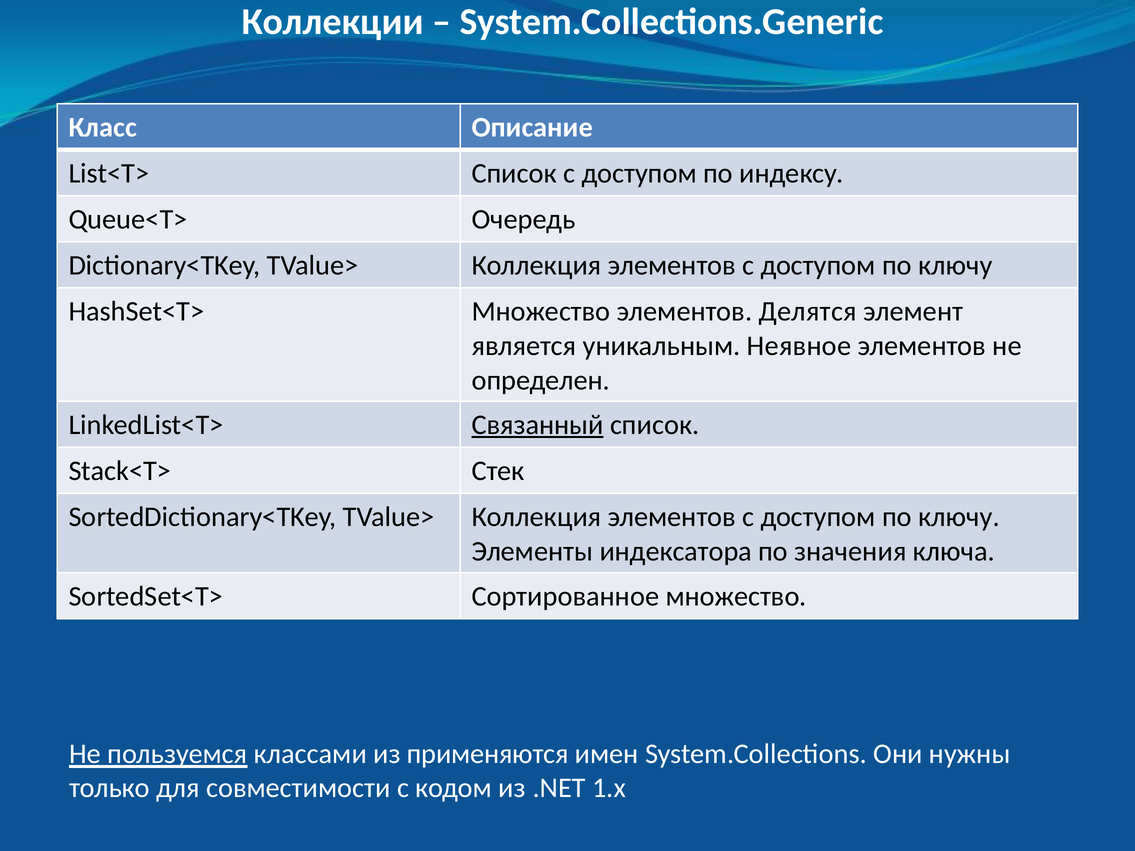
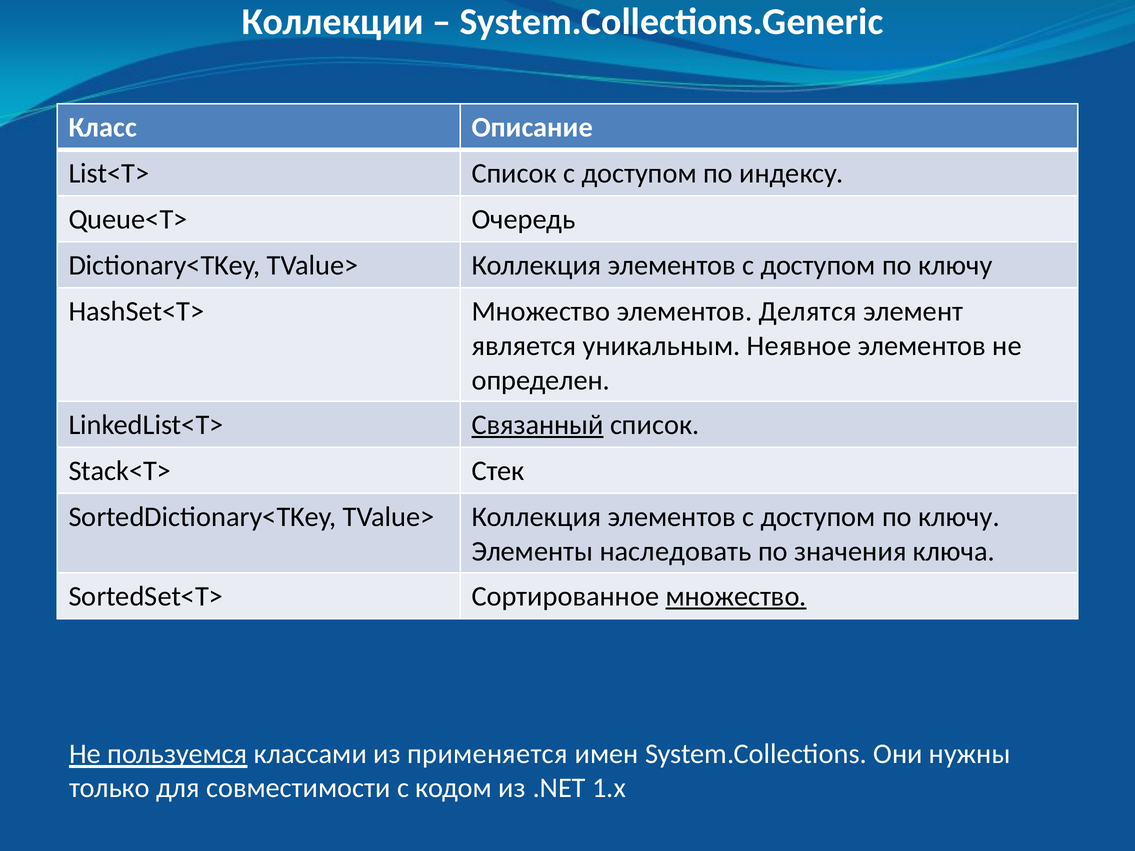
индексатора: индексатора -> наследовать
множество at (736, 596) underline: none -> present
применяются: применяются -> применяется
